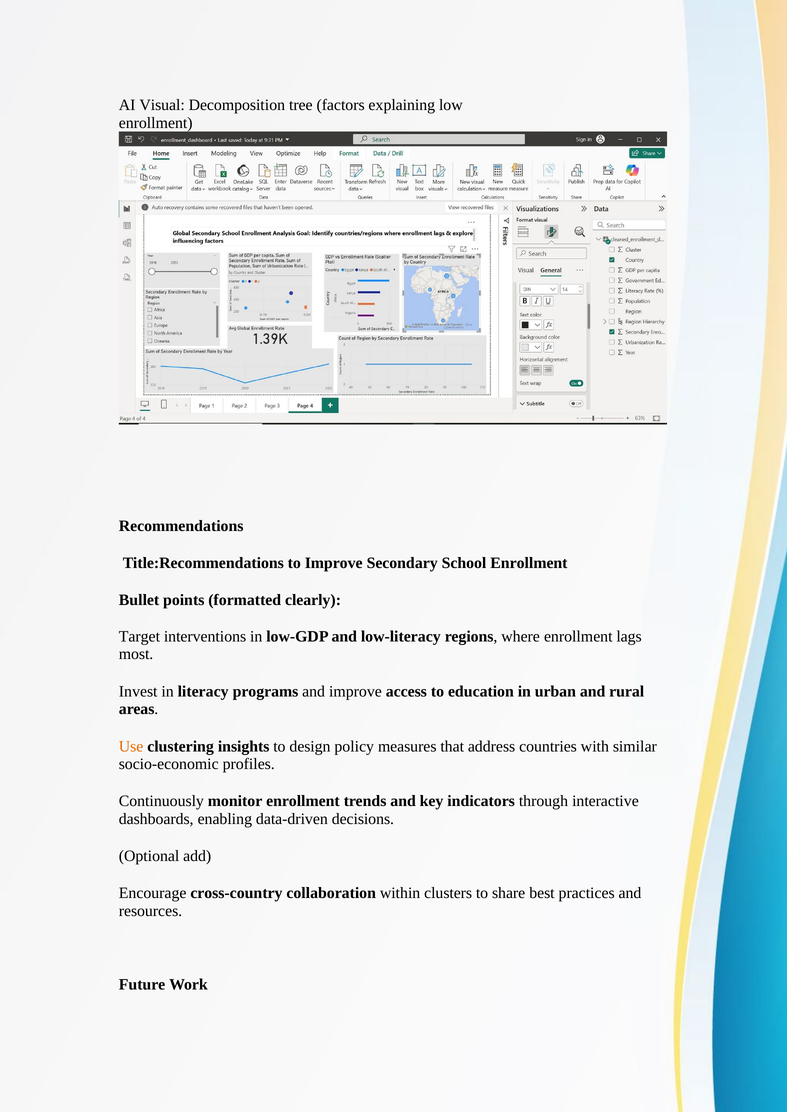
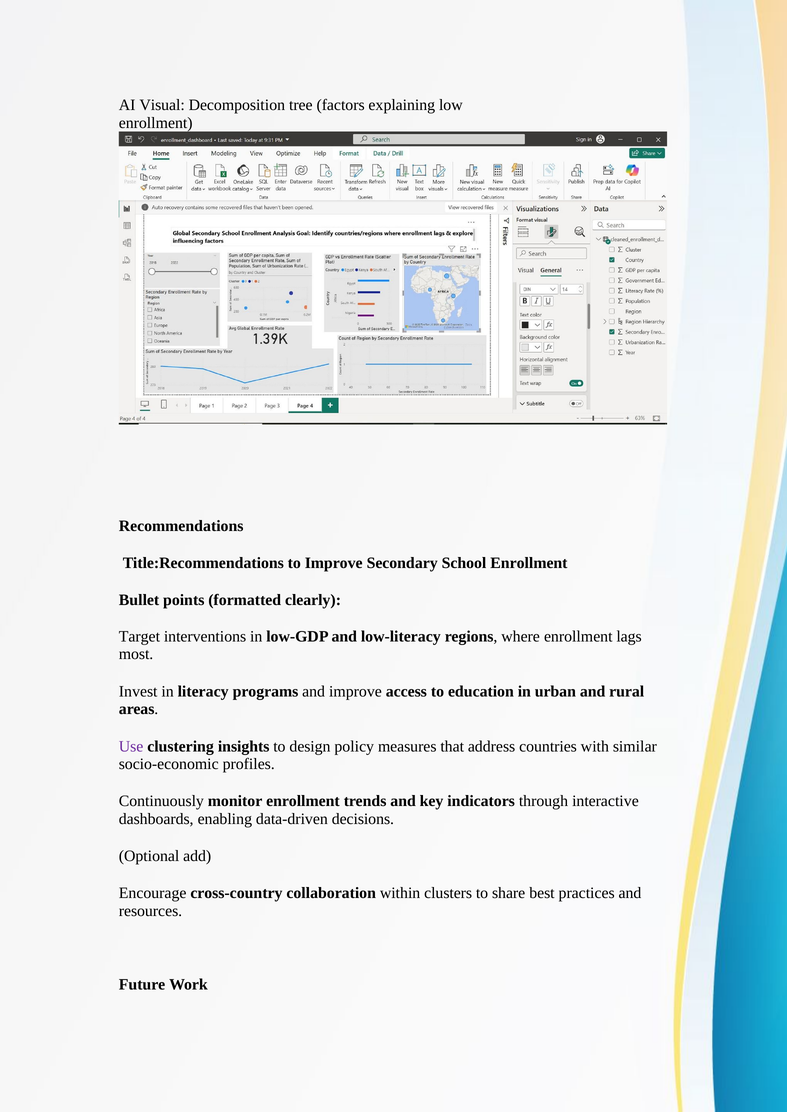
Use colour: orange -> purple
